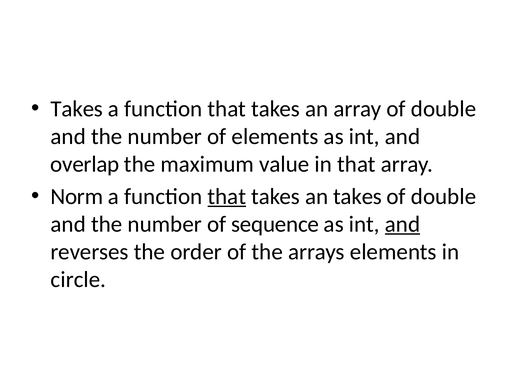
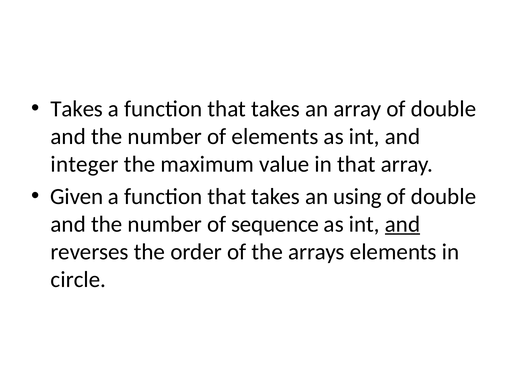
overlap: overlap -> integer
Norm: Norm -> Given
that at (227, 197) underline: present -> none
an takes: takes -> using
